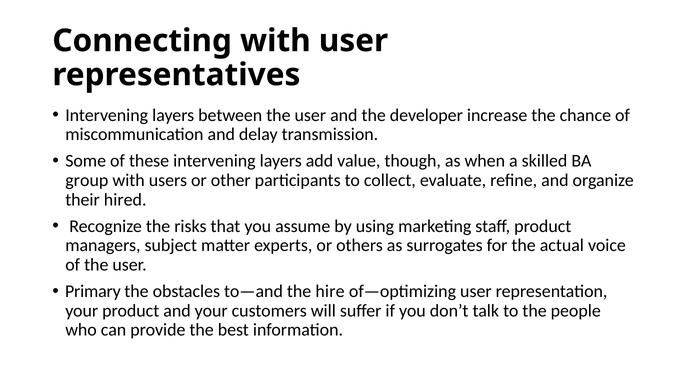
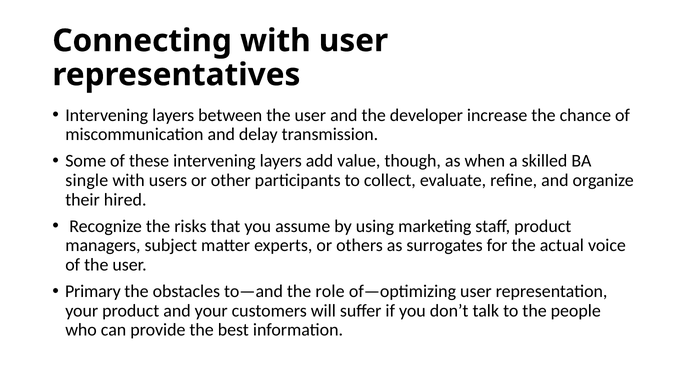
group: group -> single
hire: hire -> role
